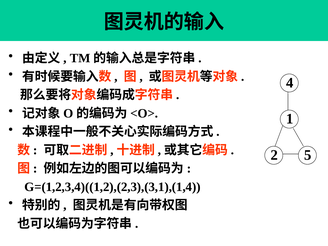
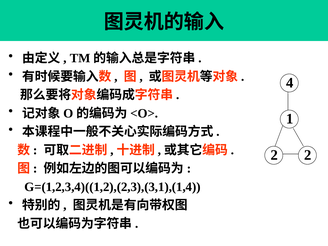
2 5: 5 -> 2
